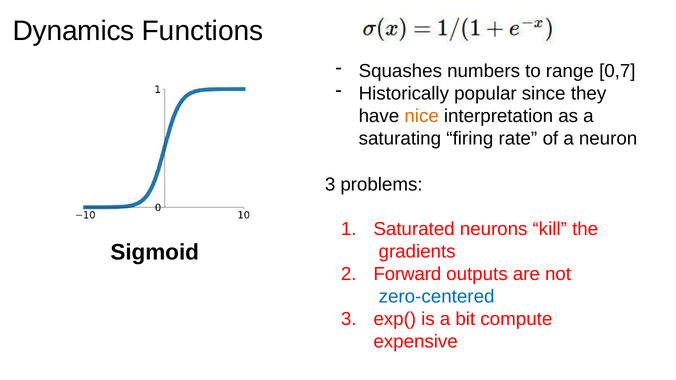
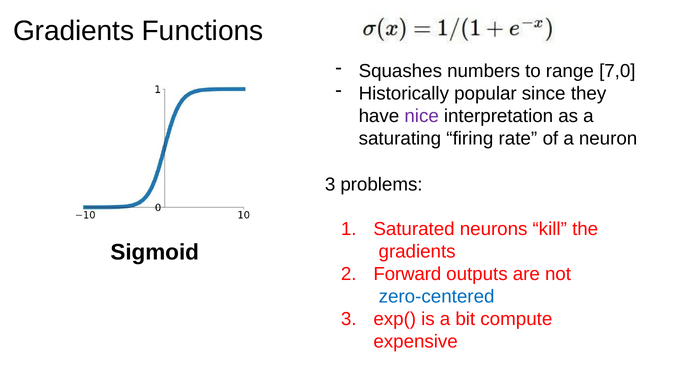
Dynamics at (74, 31): Dynamics -> Gradients
0,7: 0,7 -> 7,0
nice colour: orange -> purple
